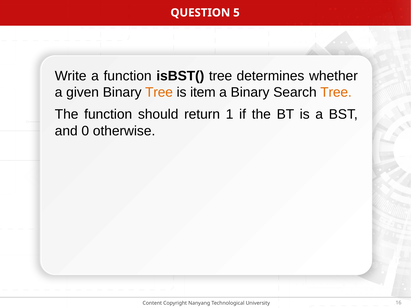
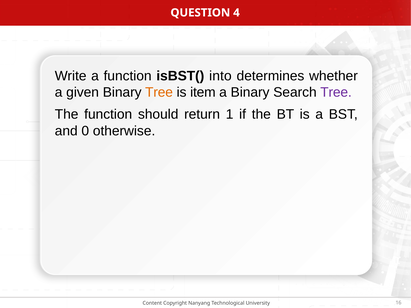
5: 5 -> 4
isBST( tree: tree -> into
Tree at (336, 92) colour: orange -> purple
